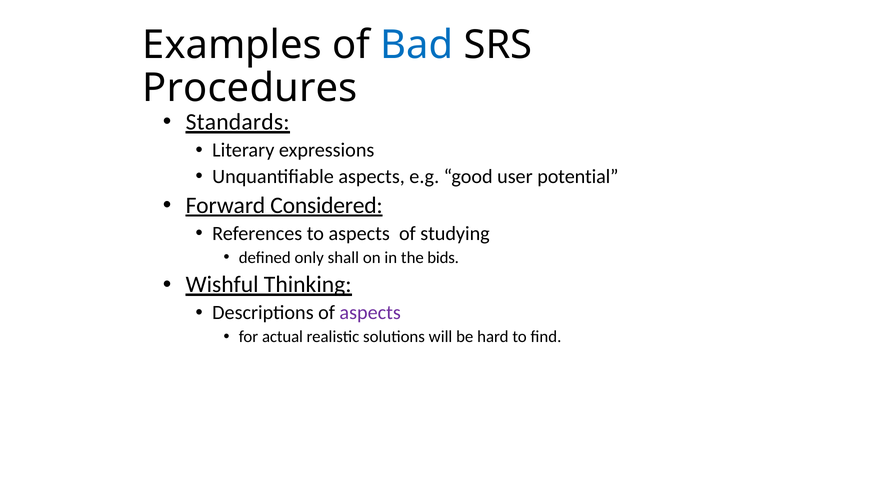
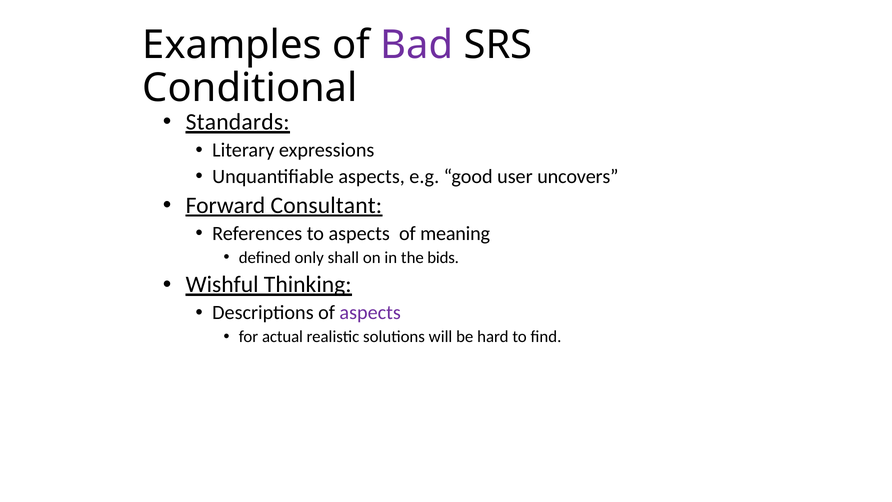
Bad colour: blue -> purple
Procedures: Procedures -> Conditional
potential: potential -> uncovers
Considered: Considered -> Consultant
studying: studying -> meaning
